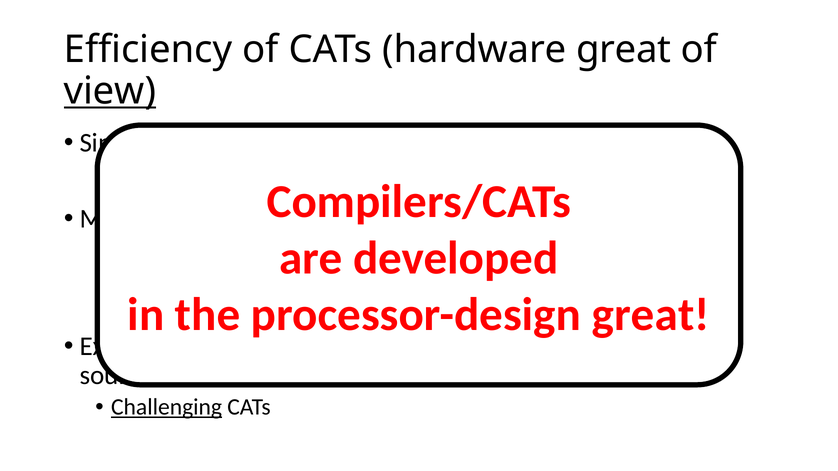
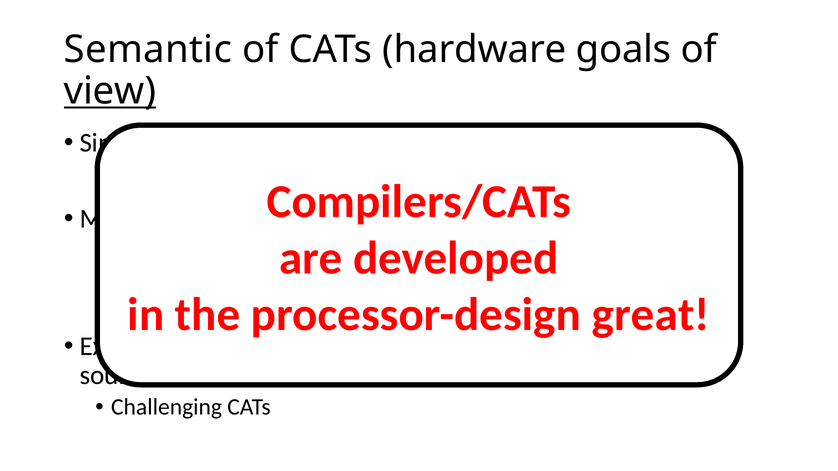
Efficiency: Efficiency -> Semantic
hardware great: great -> goals
Challenging at (167, 407) underline: present -> none
